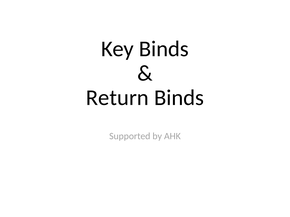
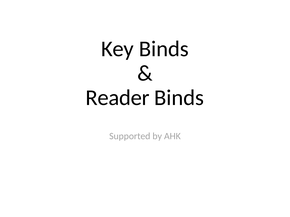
Return: Return -> Reader
